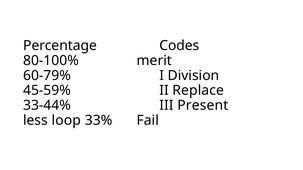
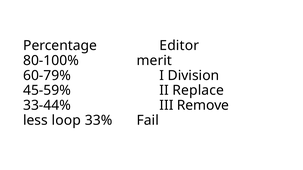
Codes: Codes -> Editor
Present: Present -> Remove
